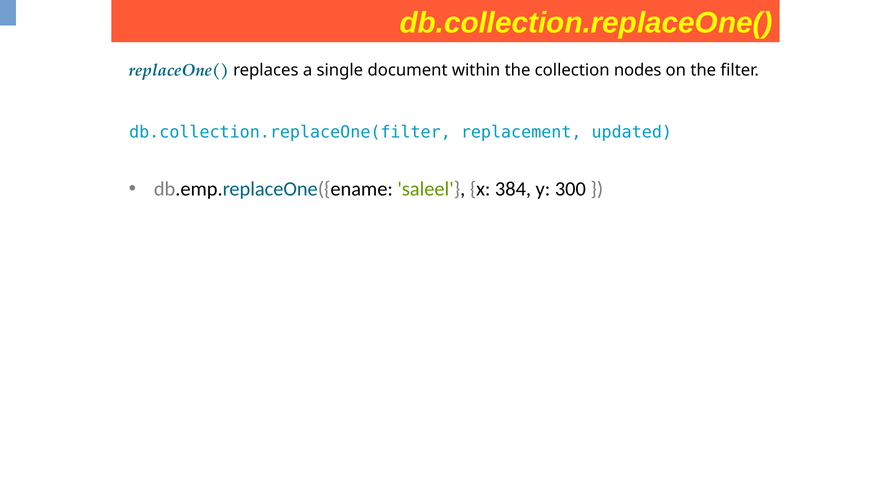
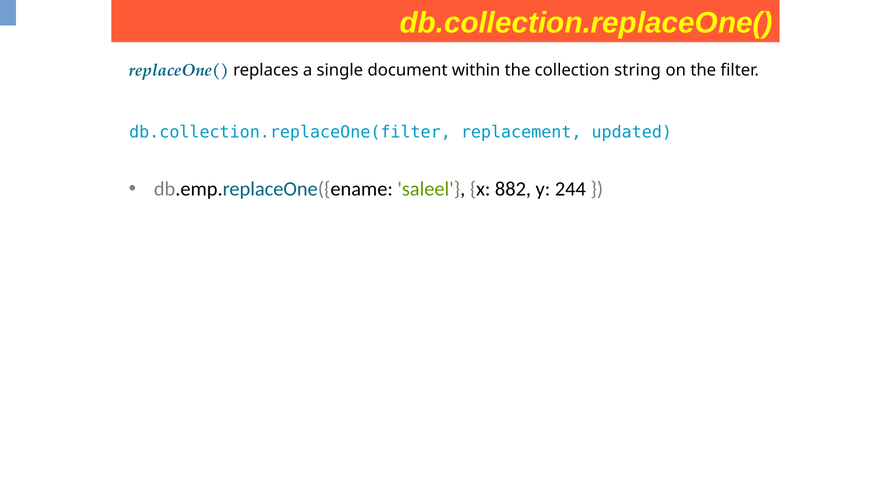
nodes: nodes -> string
384: 384 -> 882
300: 300 -> 244
